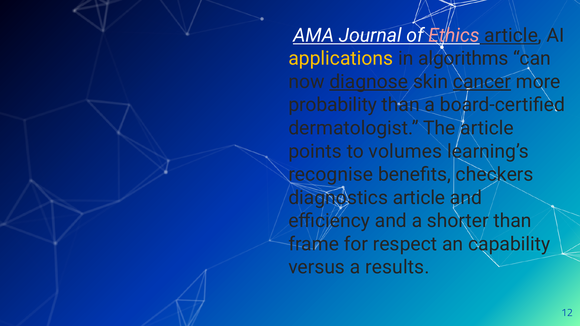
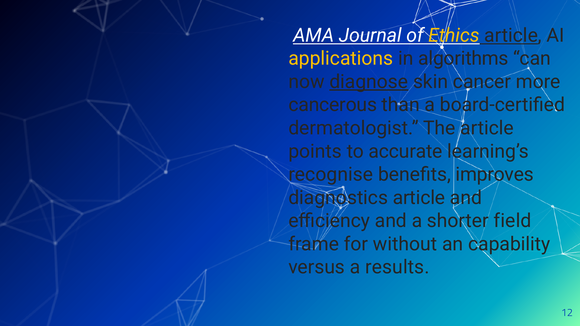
Ethics colour: pink -> yellow
cancer underline: present -> none
probability: probability -> cancerous
volumes: volumes -> accurate
checkers: checkers -> improves
shorter than: than -> field
respect: respect -> without
